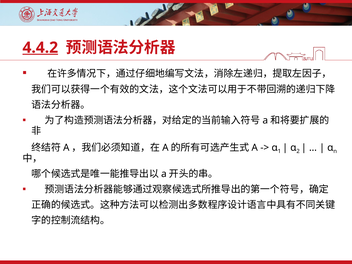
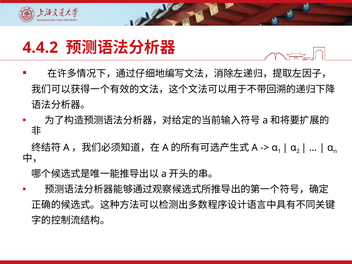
4.4.2 underline: present -> none
